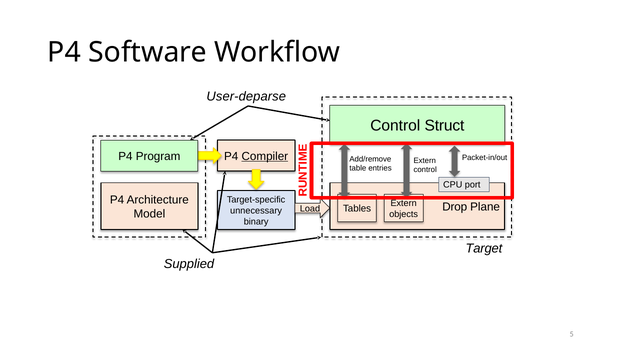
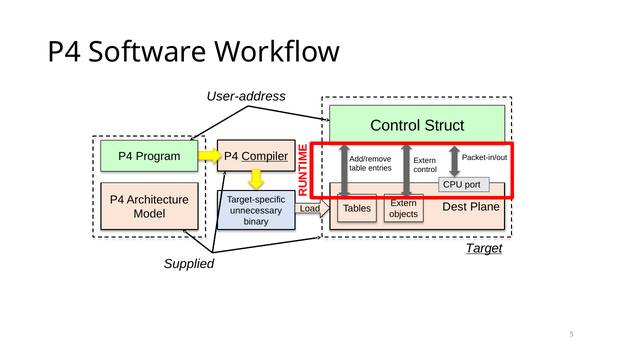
User-deparse: User-deparse -> User-address
Drop: Drop -> Dest
Target underline: none -> present
